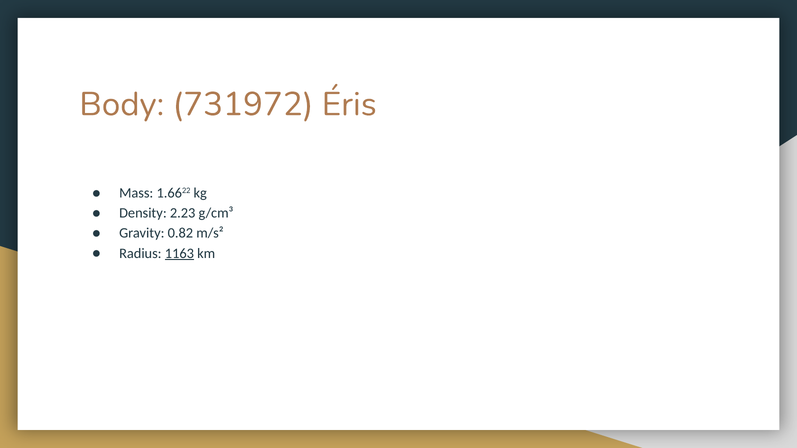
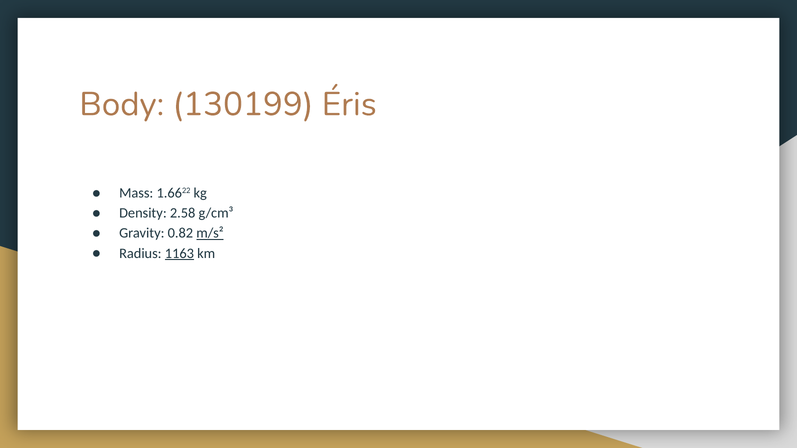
731972: 731972 -> 130199
2.23: 2.23 -> 2.58
m/s² underline: none -> present
